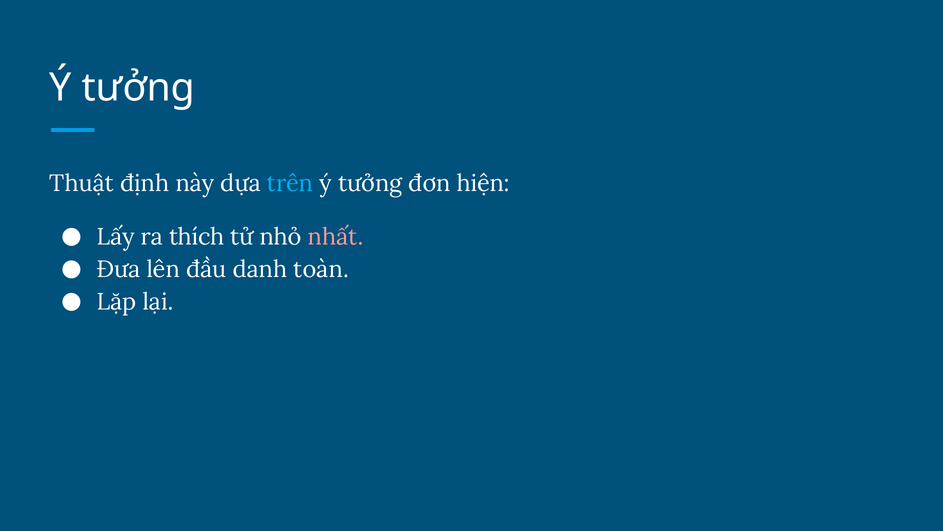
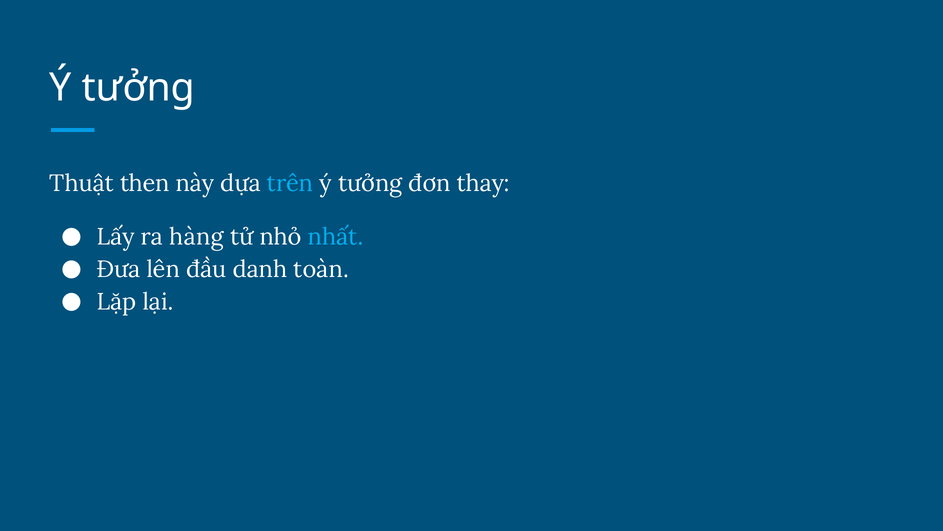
định: định -> then
hiện: hiện -> thay
thích: thích -> hàng
nhất colour: pink -> light blue
